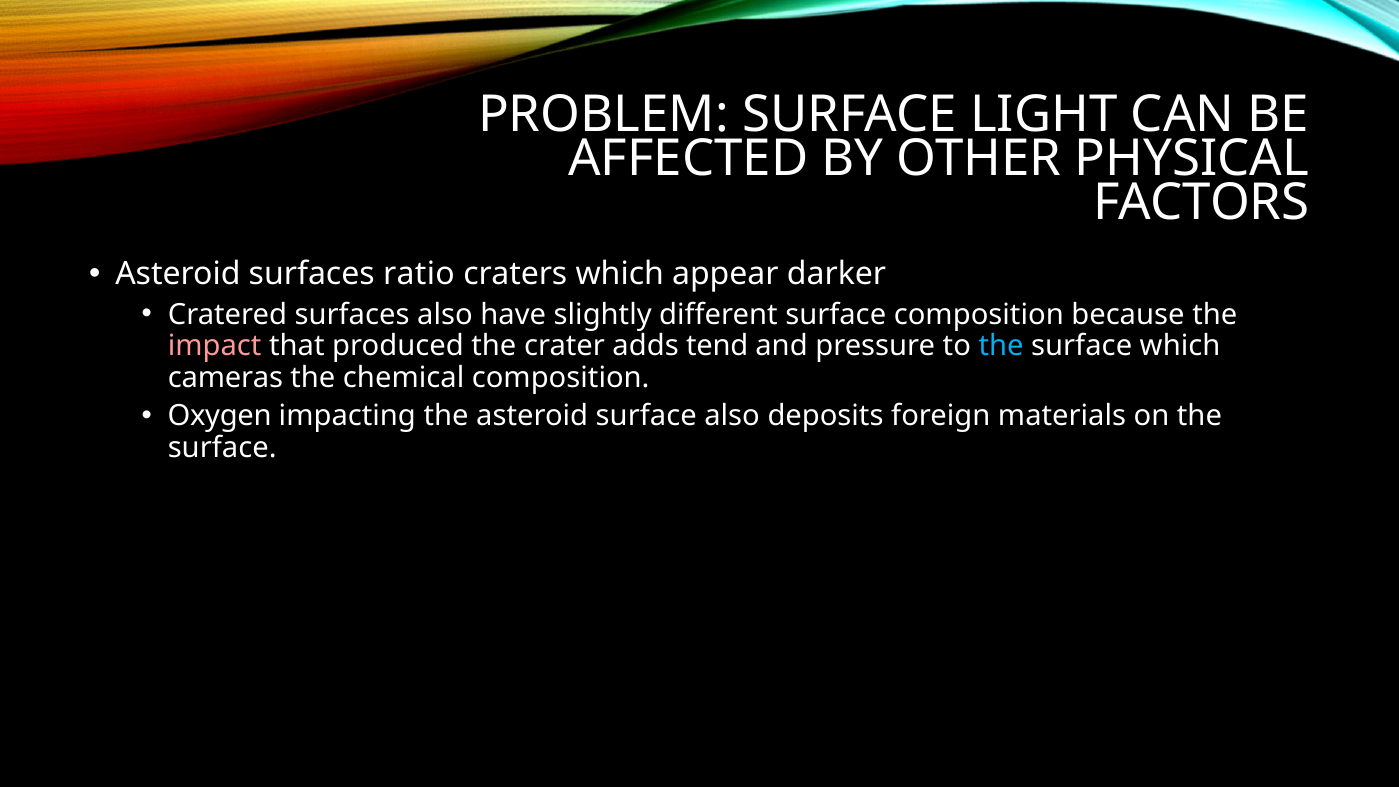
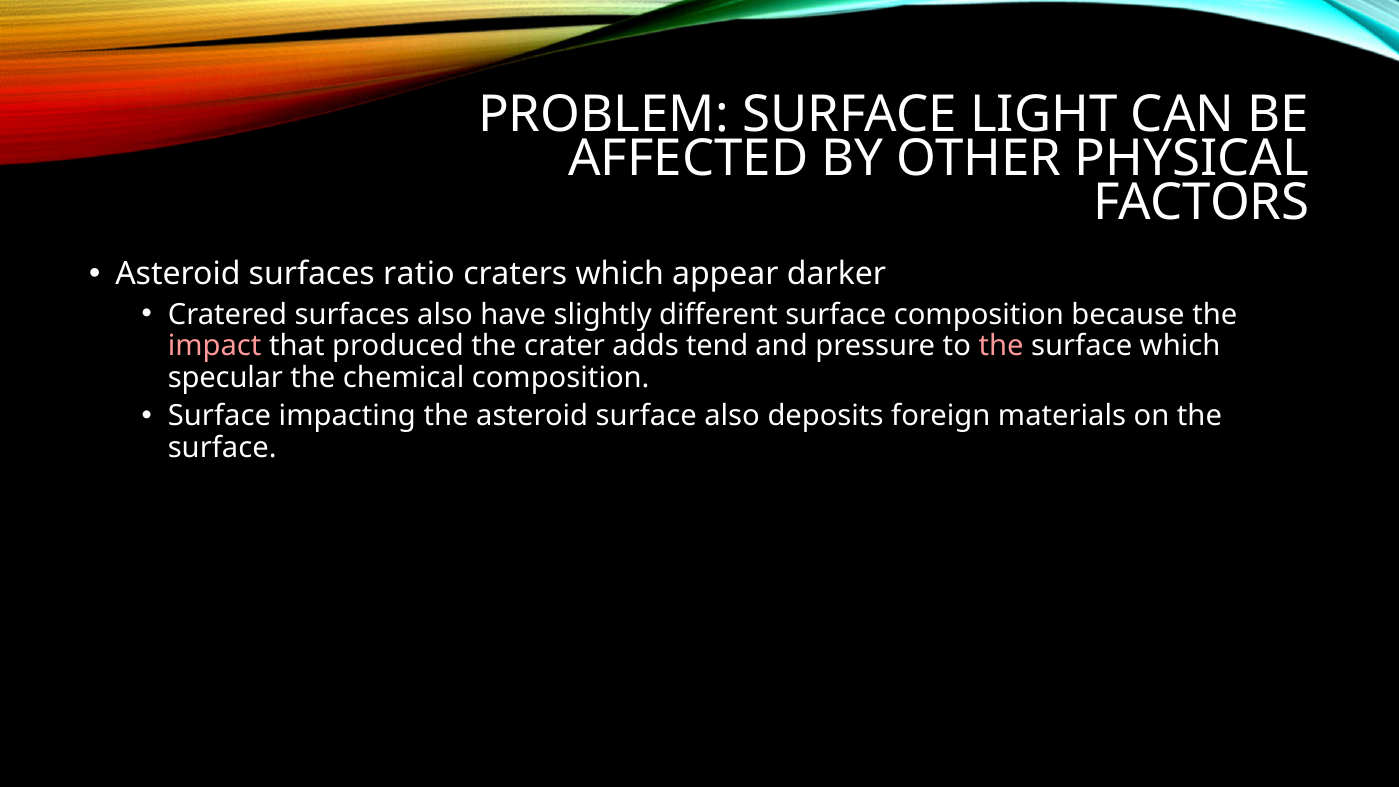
the at (1001, 346) colour: light blue -> pink
cameras: cameras -> specular
Oxygen at (220, 416): Oxygen -> Surface
